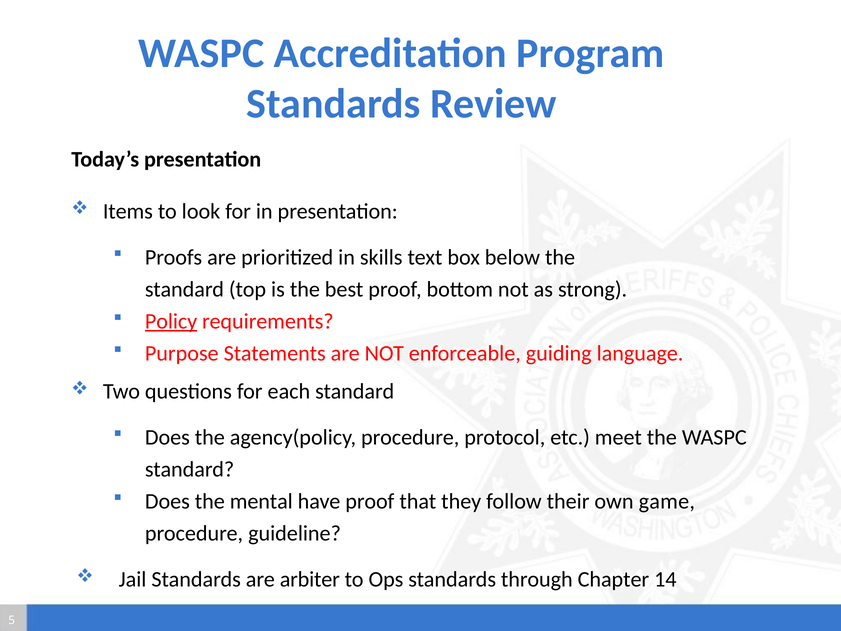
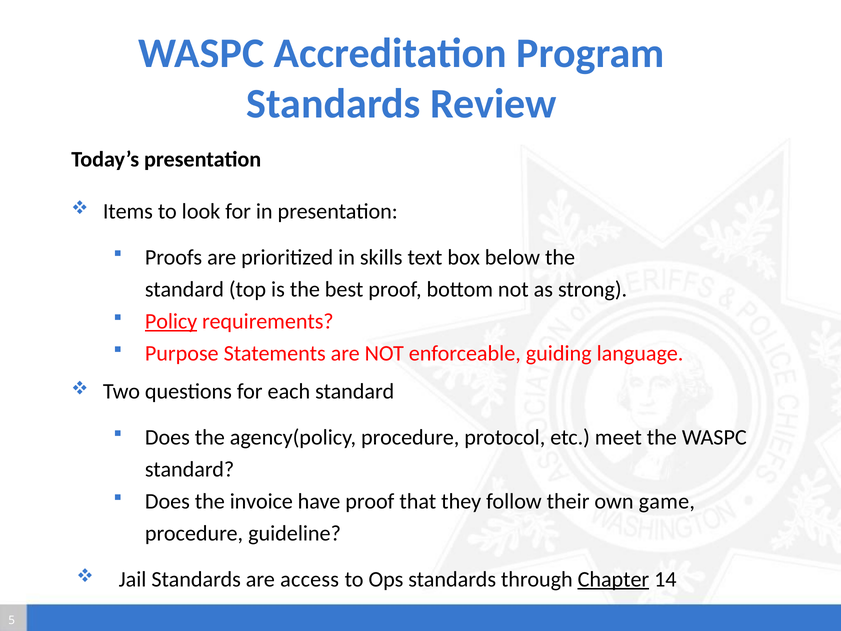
mental: mental -> invoice
arbiter: arbiter -> access
Chapter underline: none -> present
